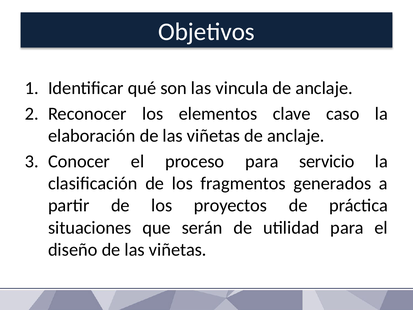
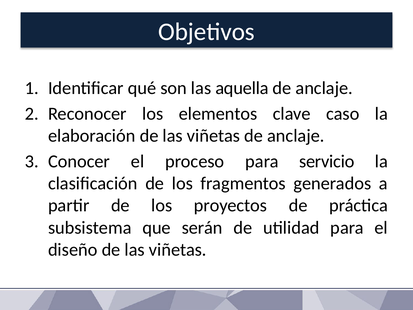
vincula: vincula -> aquella
situaciones: situaciones -> subsistema
